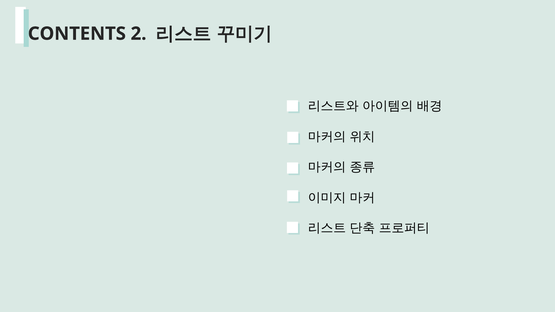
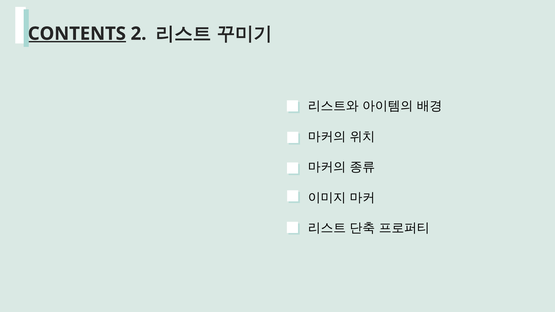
CONTENTS underline: none -> present
